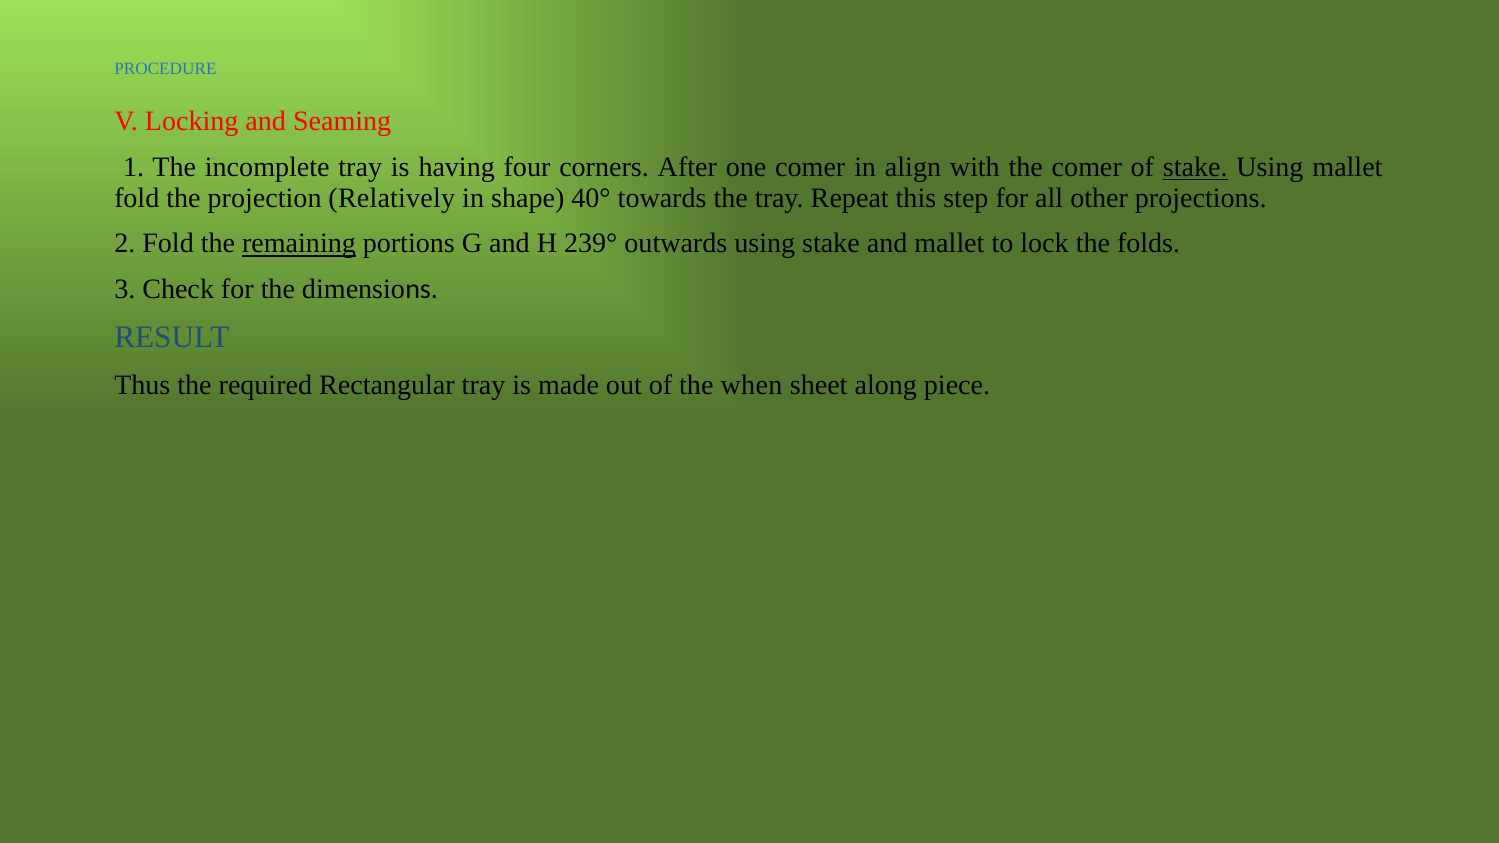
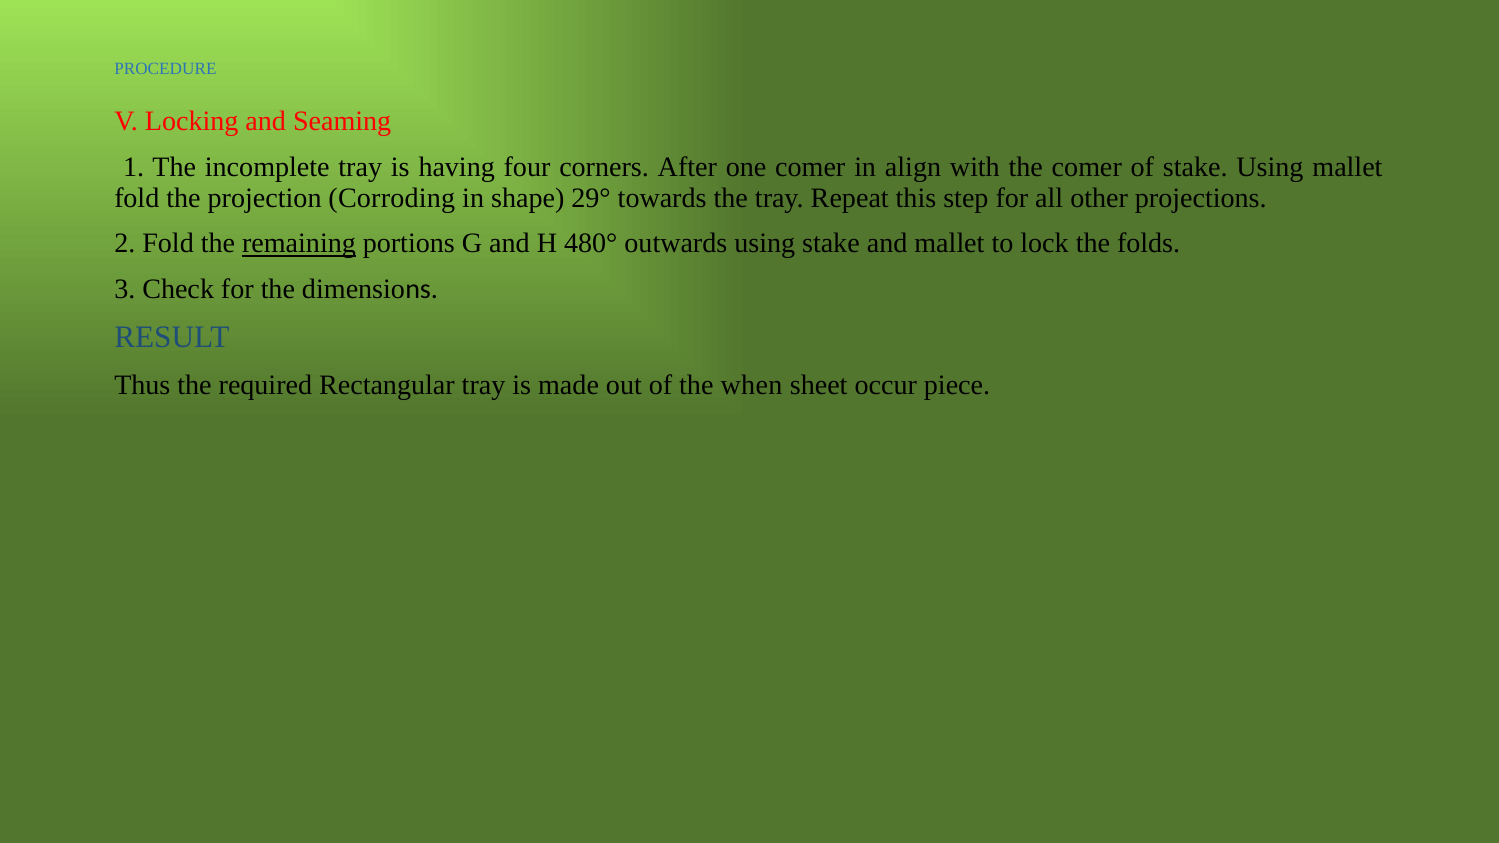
stake at (1195, 167) underline: present -> none
Relatively: Relatively -> Corroding
40°: 40° -> 29°
239°: 239° -> 480°
along: along -> occur
